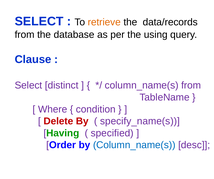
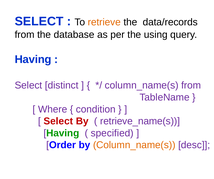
Clause at (33, 59): Clause -> Having
Delete at (58, 121): Delete -> Select
specify_name(s: specify_name(s -> retrieve_name(s
Column_name(s at (134, 144) colour: blue -> orange
